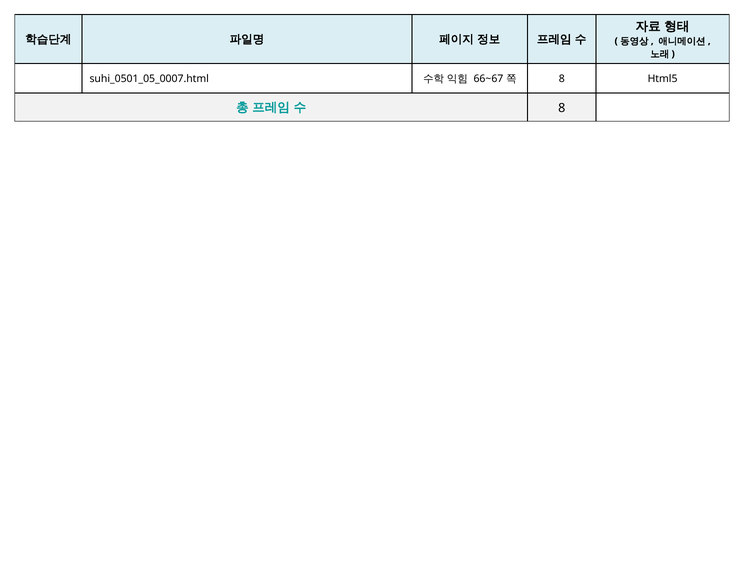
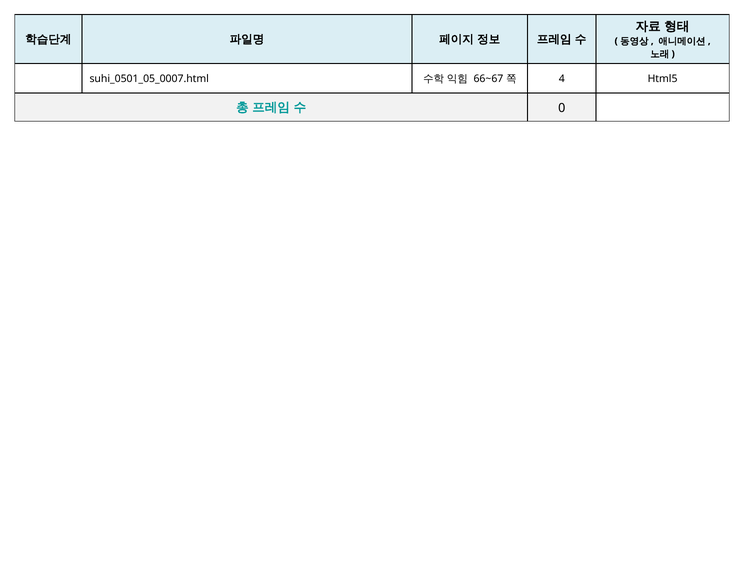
8 at (562, 79): 8 -> 4
8 at (562, 108): 8 -> 0
